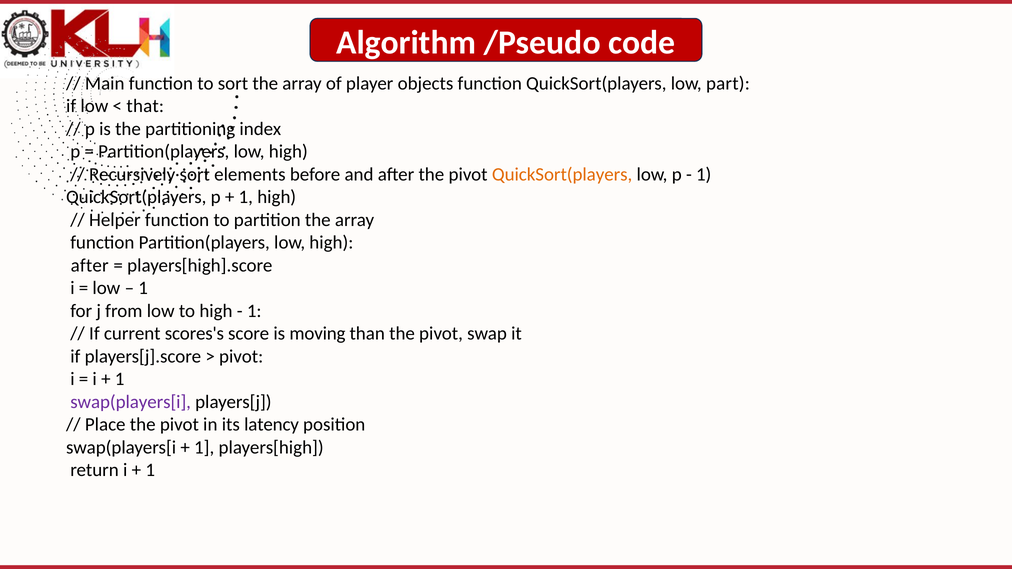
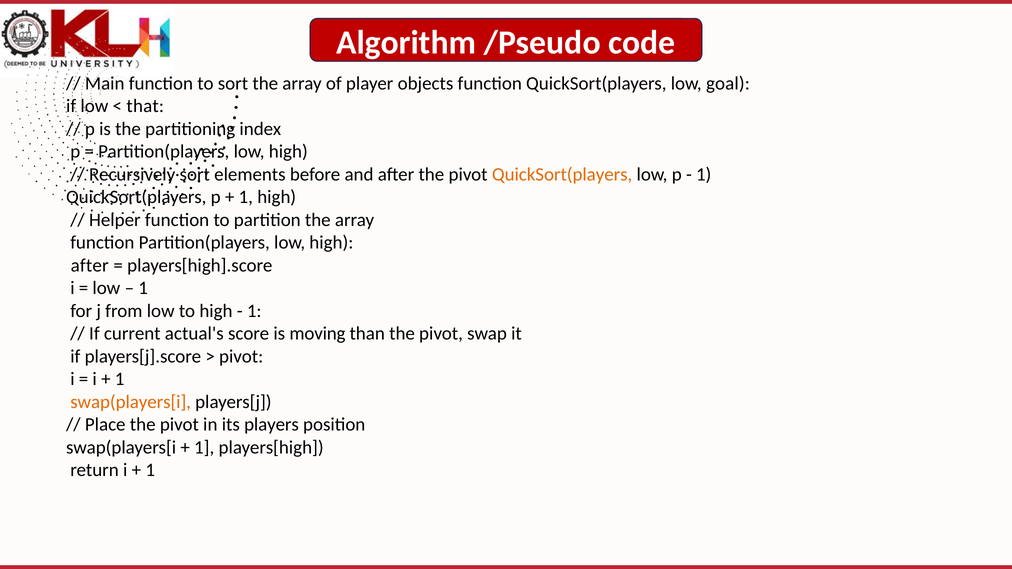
part: part -> goal
scores's: scores's -> actual's
swap(players[i at (131, 402) colour: purple -> orange
latency: latency -> players
